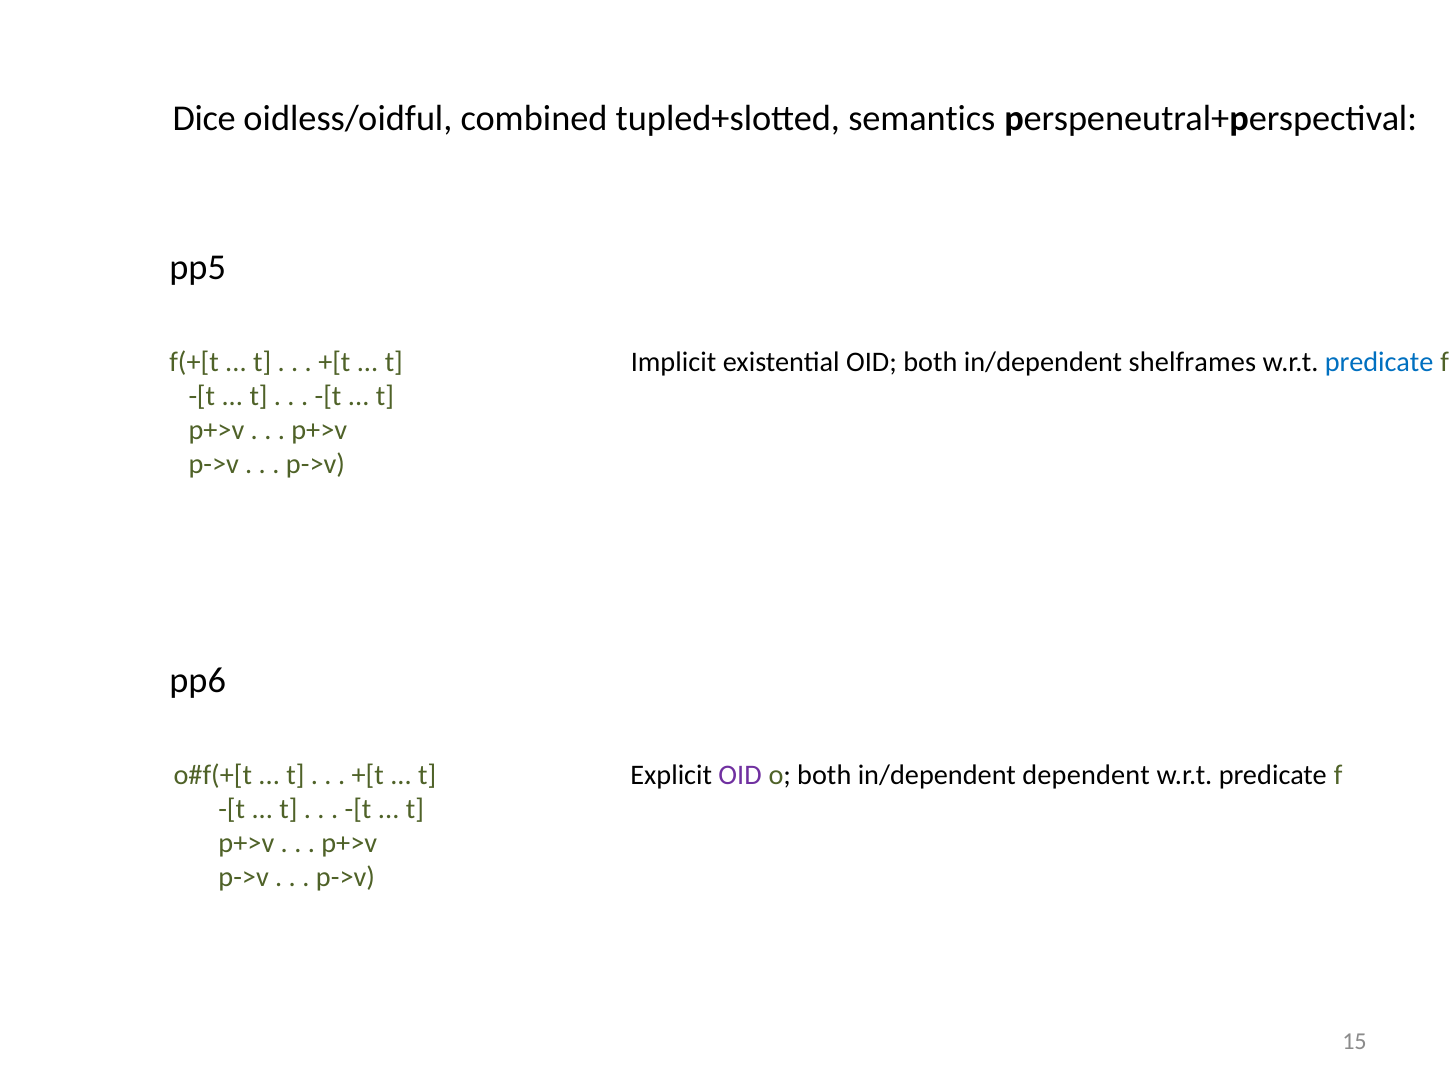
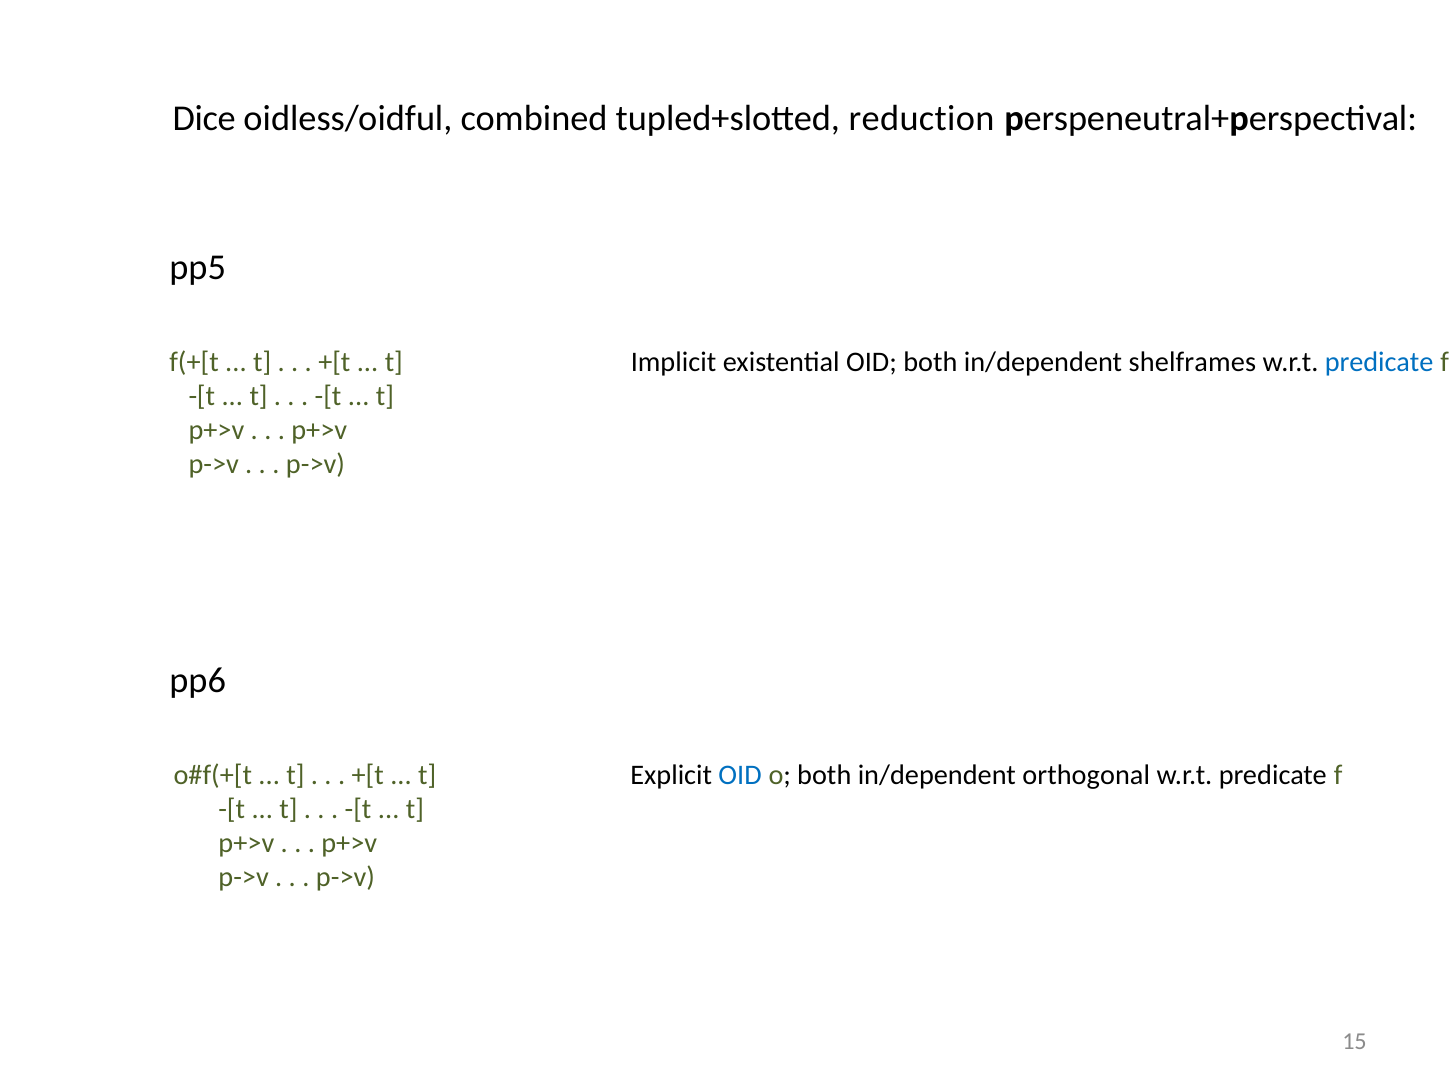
semantics: semantics -> reduction
OID at (740, 775) colour: purple -> blue
dependent: dependent -> orthogonal
